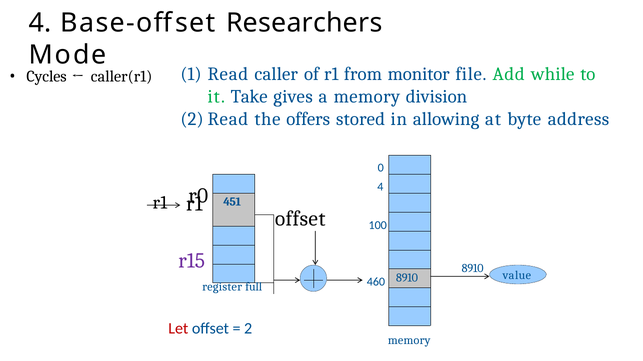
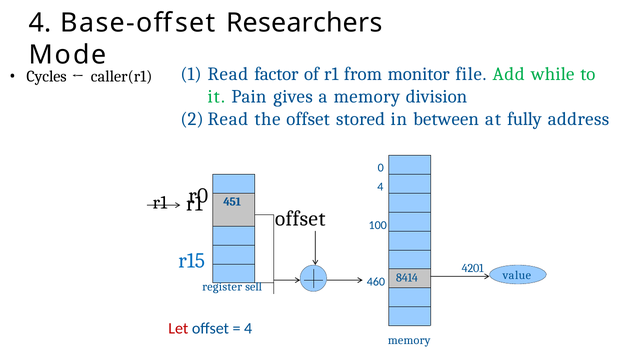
caller: caller -> factor
Take: Take -> Pain
the offers: offers -> offset
allowing: allowing -> between
byte: byte -> fully
r15 colour: purple -> blue
8910 at (473, 269): 8910 -> 4201
8910 at (407, 278): 8910 -> 8414
full: full -> sell
2 at (248, 329): 2 -> 4
